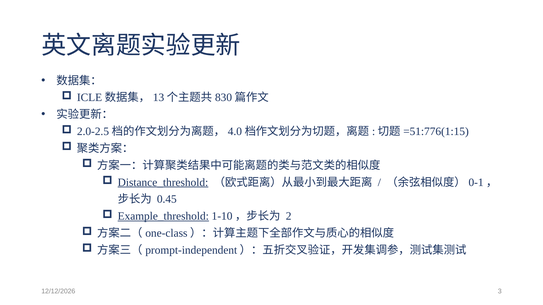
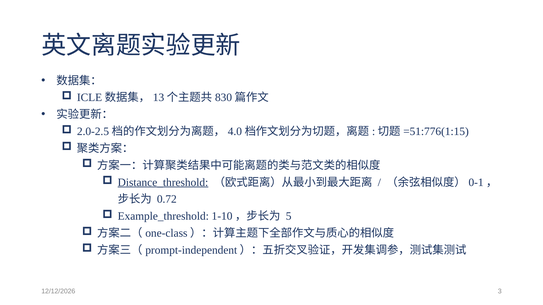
0.45: 0.45 -> 0.72
Example_threshold underline: present -> none
2: 2 -> 5
